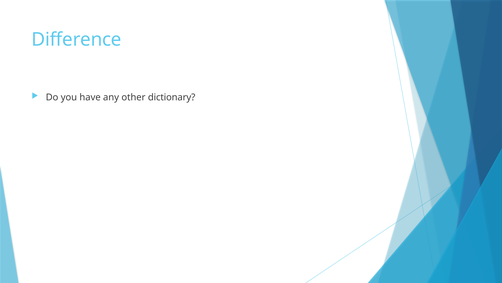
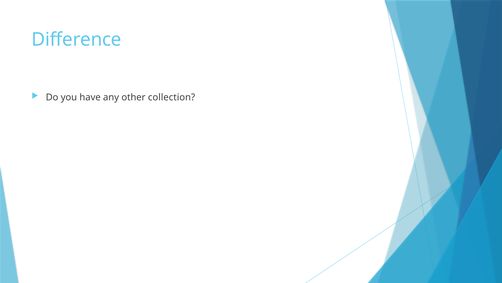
dictionary: dictionary -> collection
